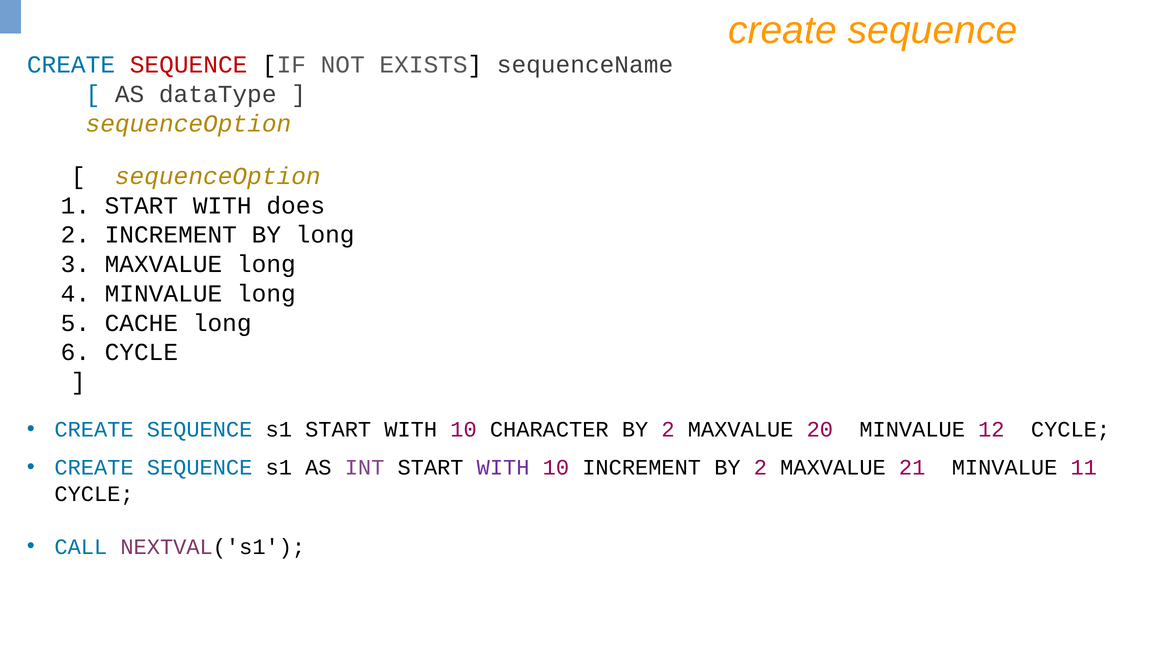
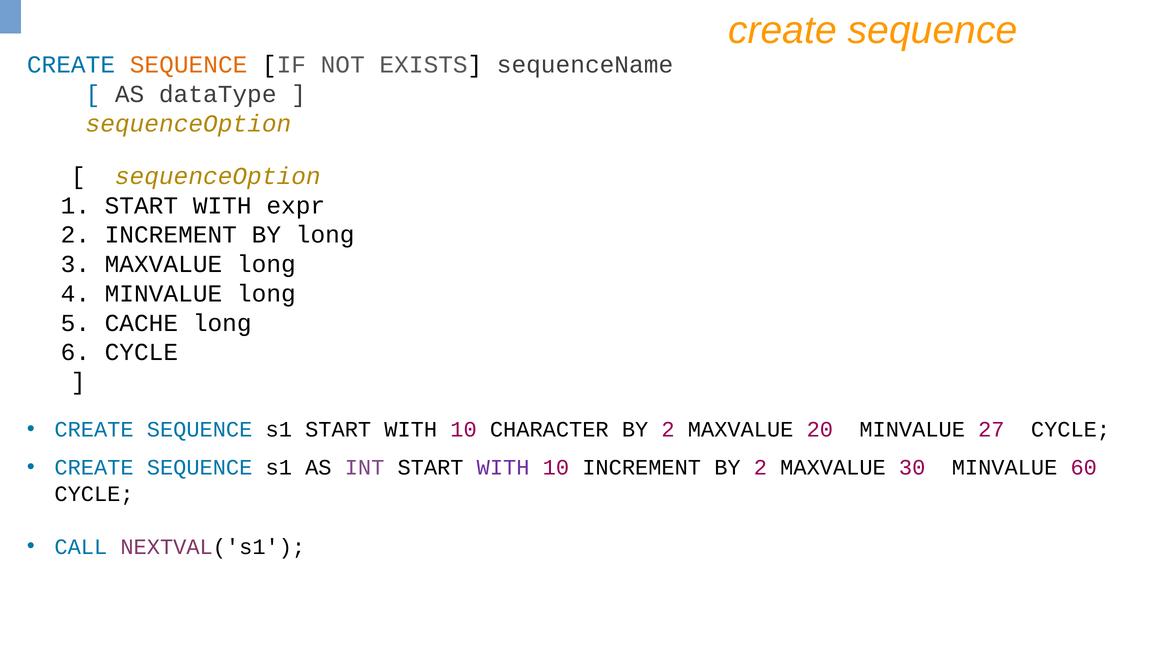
SEQUENCE at (189, 65) colour: red -> orange
does: does -> expr
12: 12 -> 27
21: 21 -> 30
11: 11 -> 60
